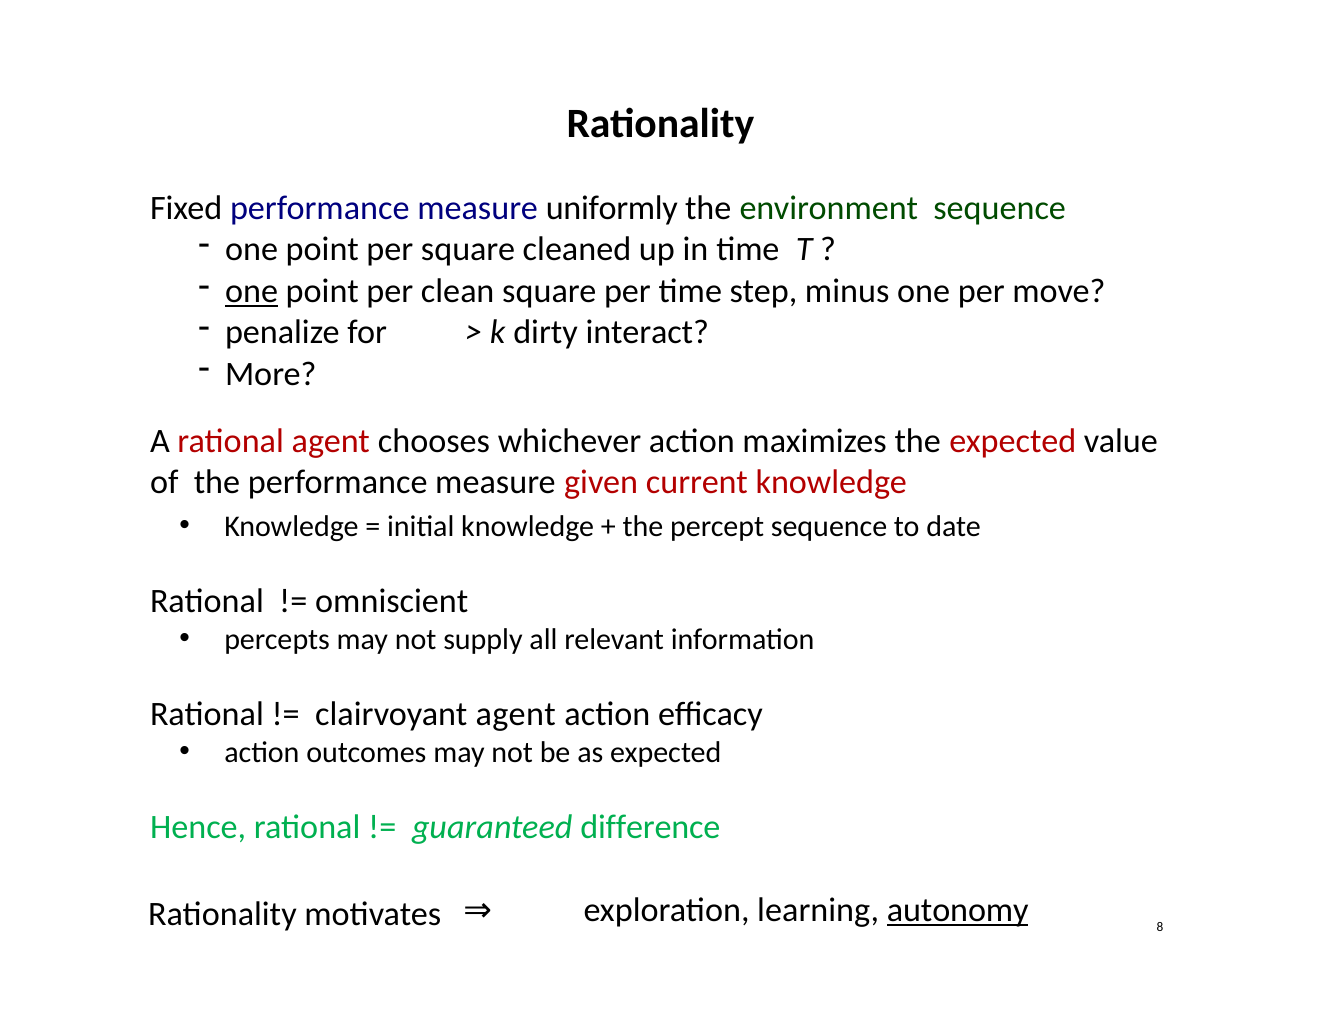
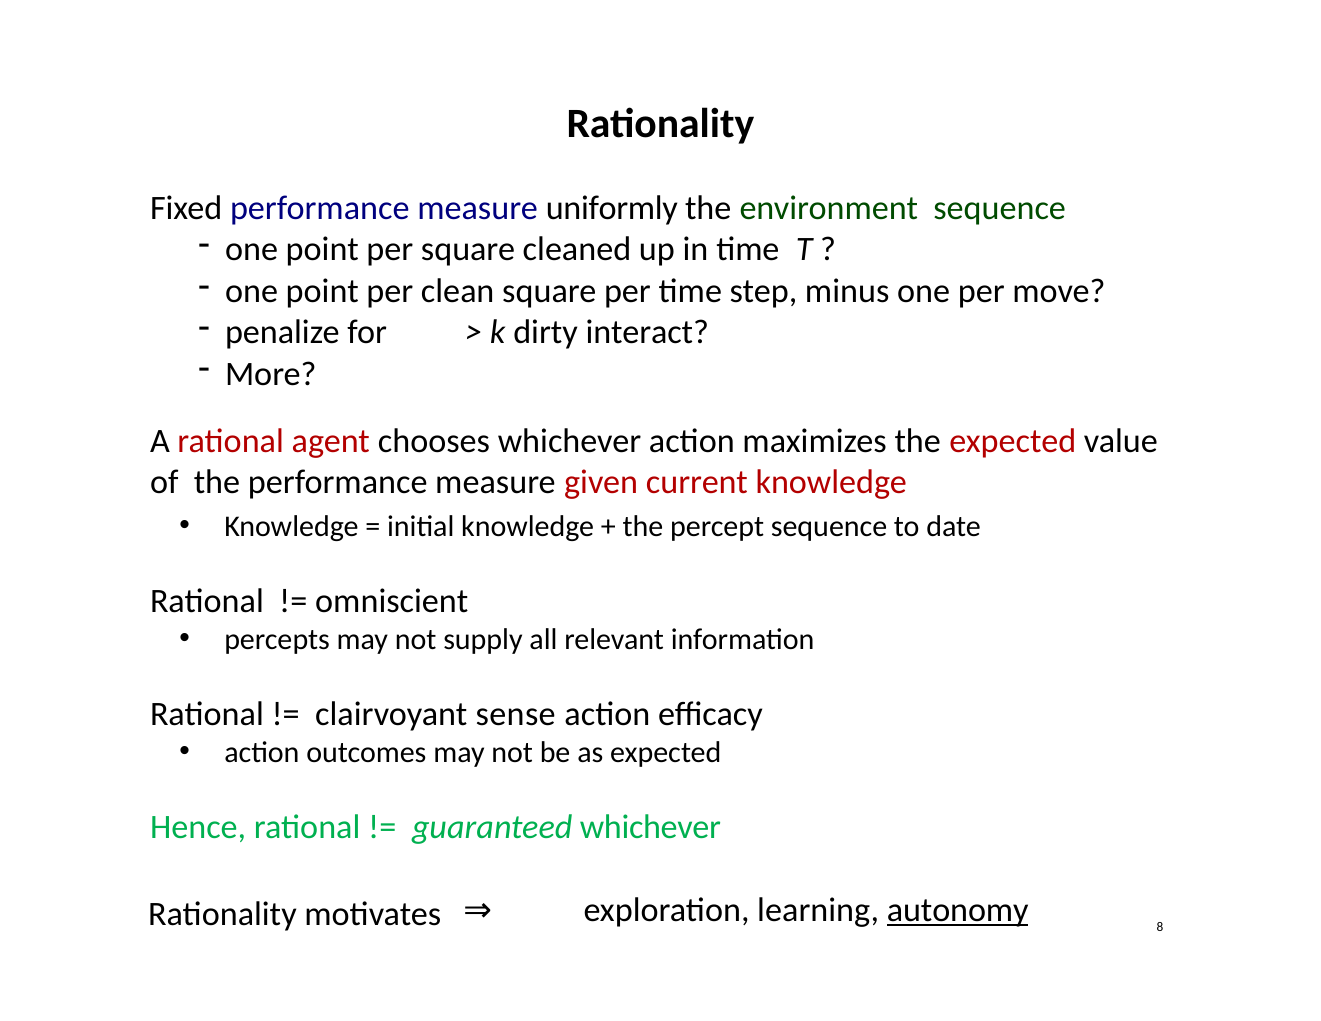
one at (252, 291) underline: present -> none
clairvoyant agent: agent -> sense
guaranteed difference: difference -> whichever
